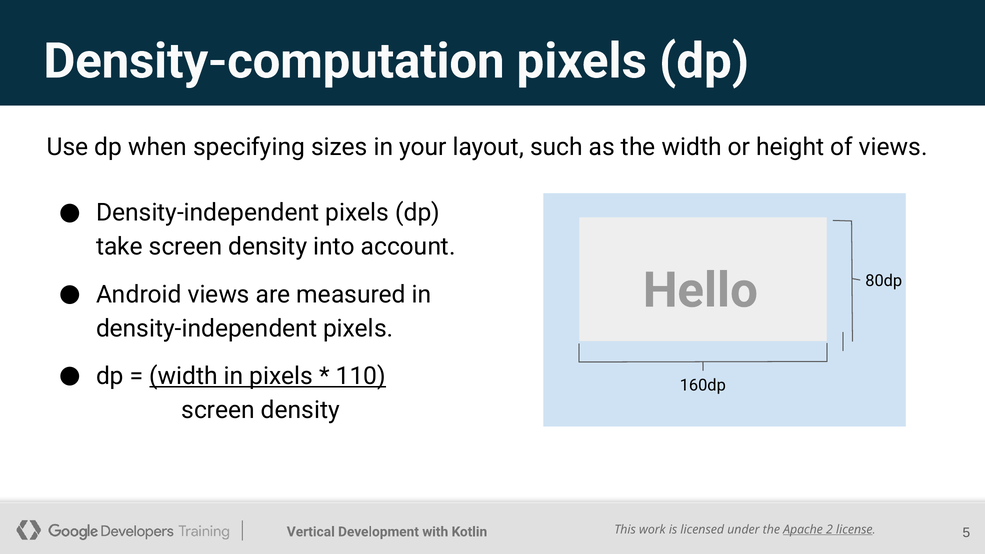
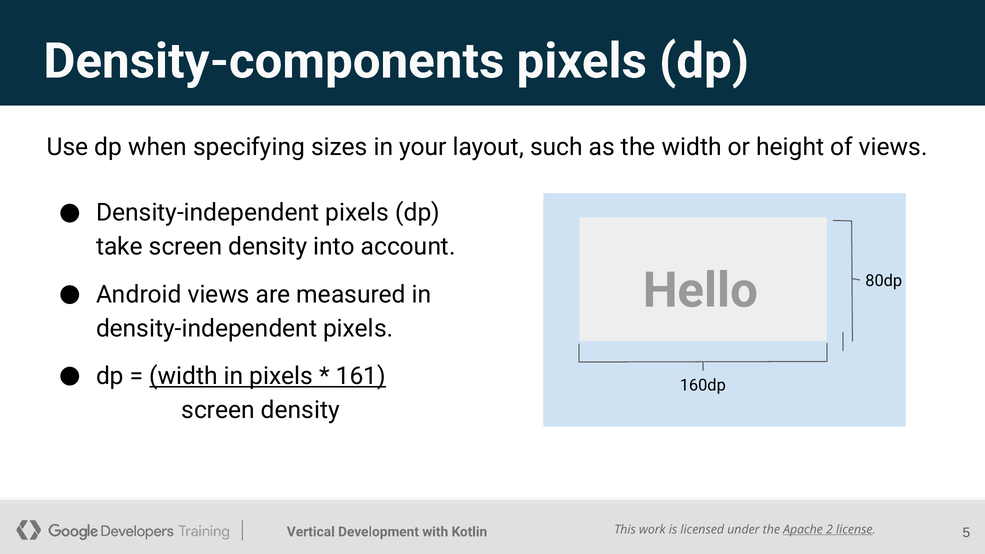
Density-computation: Density-computation -> Density-components
110: 110 -> 161
